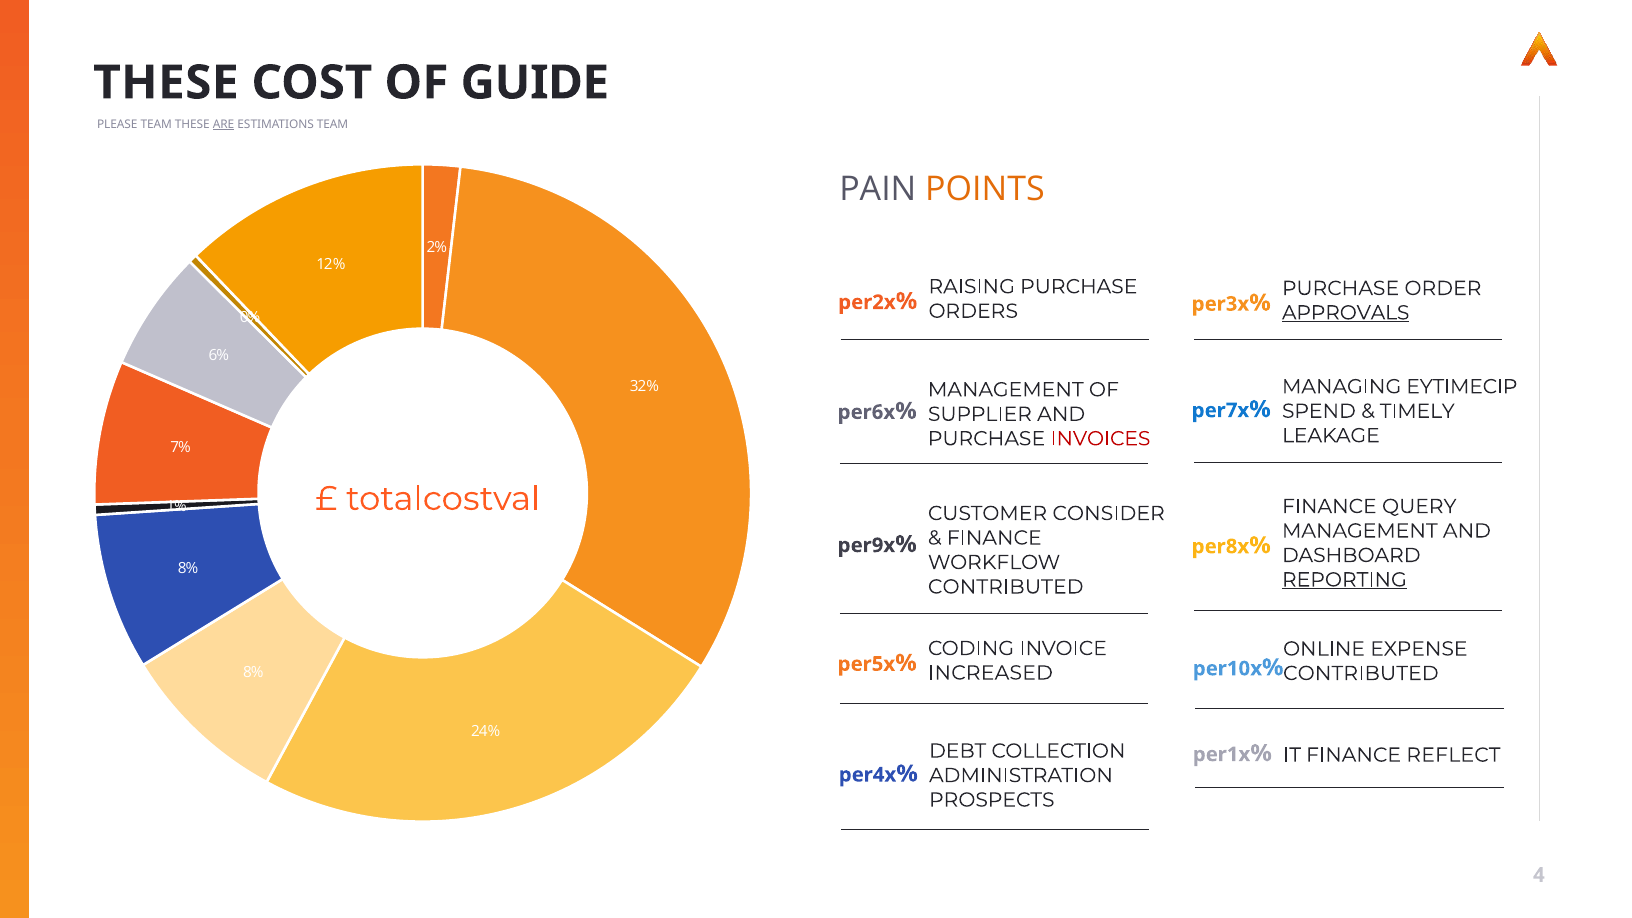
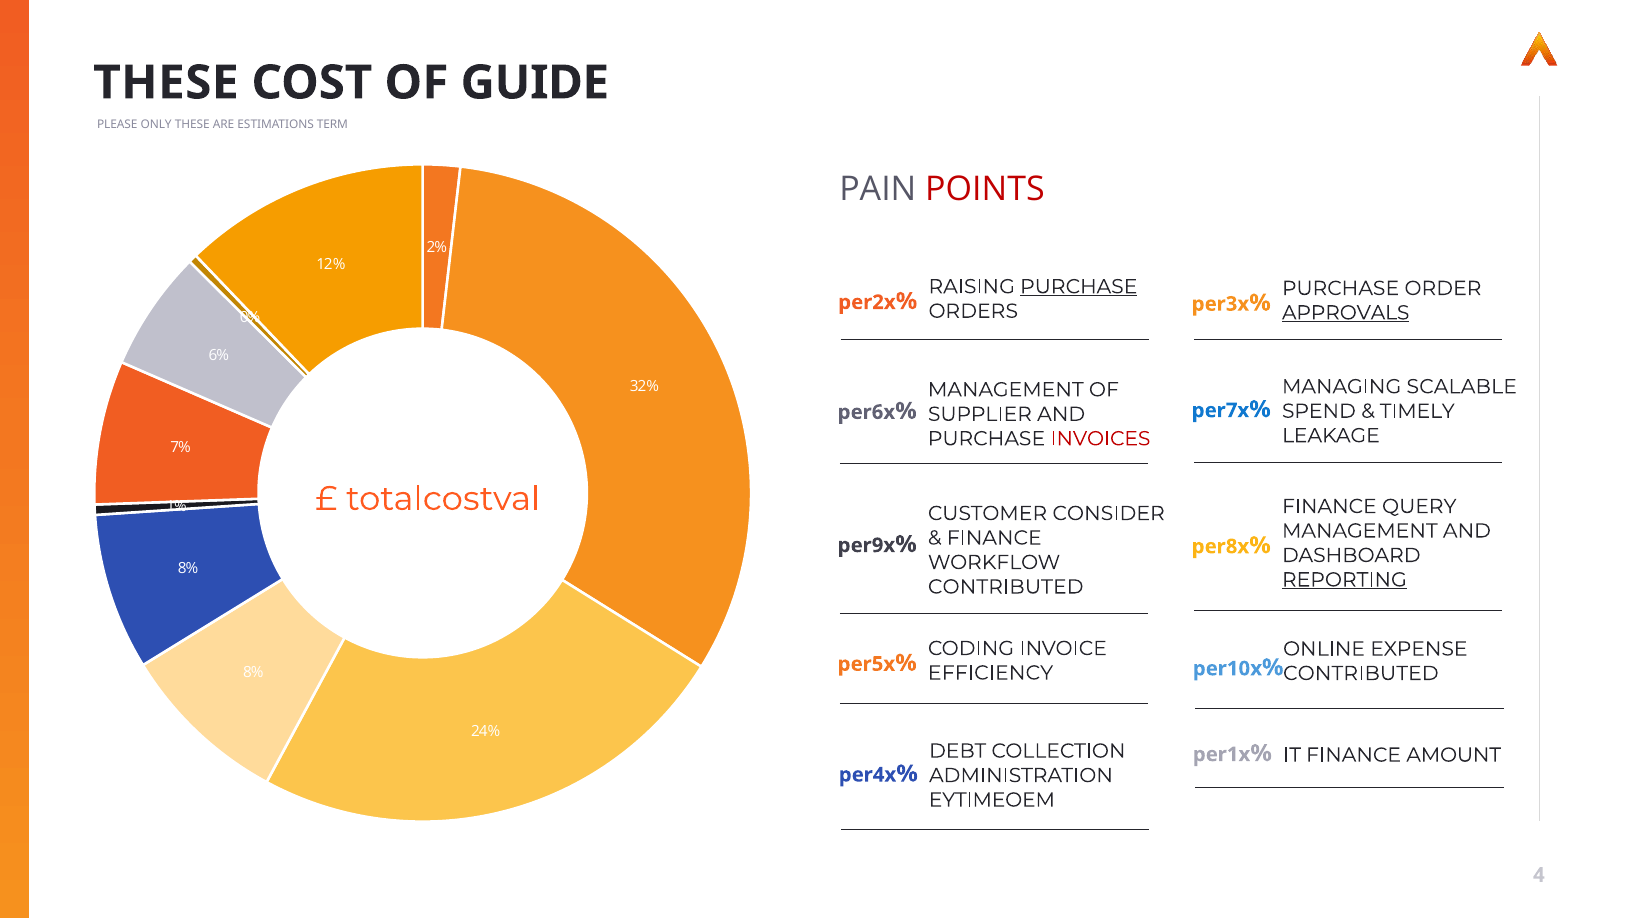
PLEASE TEAM: TEAM -> ONLY
ARE underline: present -> none
ESTIMATIONS TEAM: TEAM -> TERM
POINTS colour: orange -> red
PURCHASE at (1079, 287) underline: none -> present
EYTIMECIP: EYTIMECIP -> SCALABLE
INCREASED: INCREASED -> EFFICIENCY
REFLECT: REFLECT -> AMOUNT
PROSPECTS: PROSPECTS -> EYTIMEOEM
